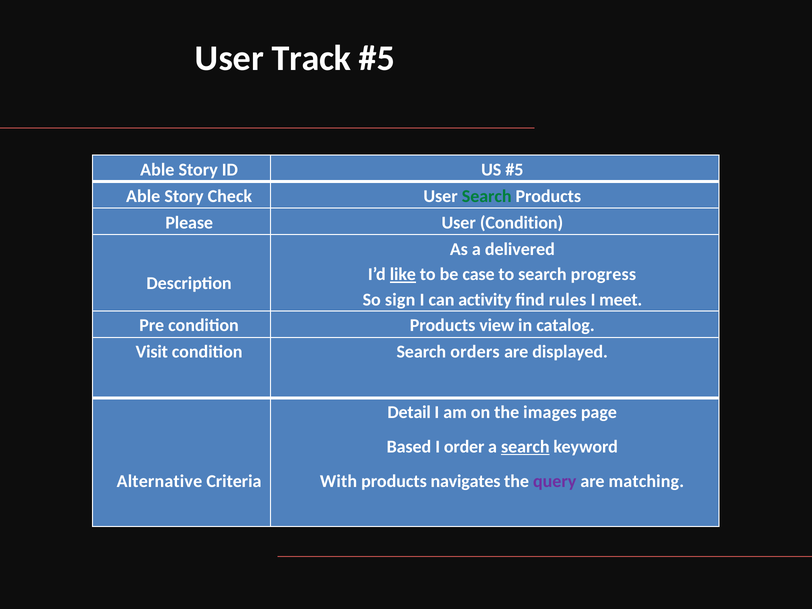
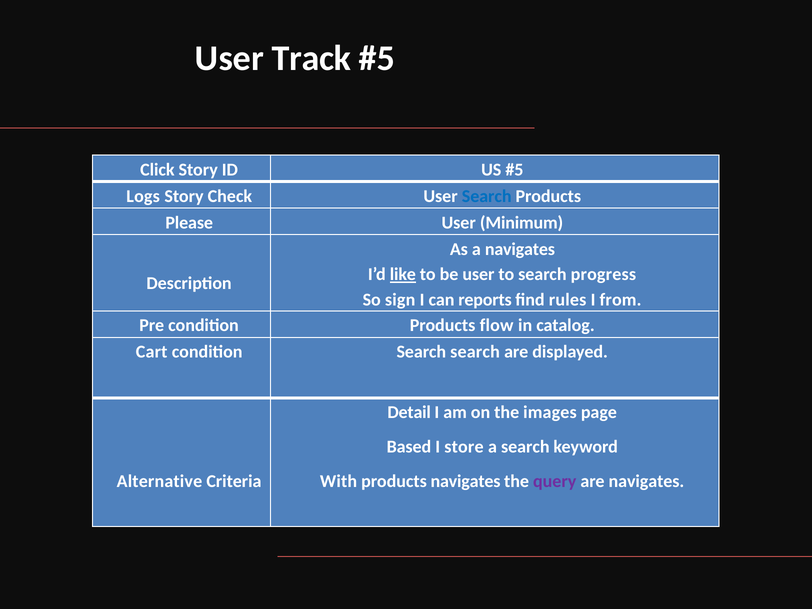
Able at (157, 170): Able -> Click
Able at (143, 196): Able -> Logs
Search at (487, 196) colour: green -> blue
User Condition: Condition -> Minimum
a delivered: delivered -> navigates
be case: case -> user
activity: activity -> reports
meet: meet -> from
view: view -> flow
Visit: Visit -> Cart
Search orders: orders -> search
order: order -> store
search at (525, 447) underline: present -> none
are matching: matching -> navigates
